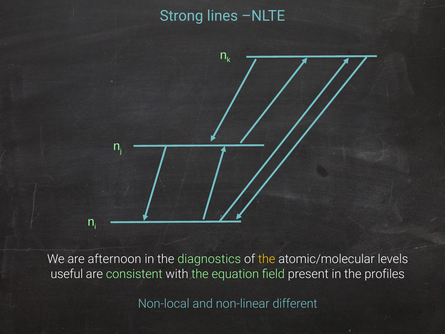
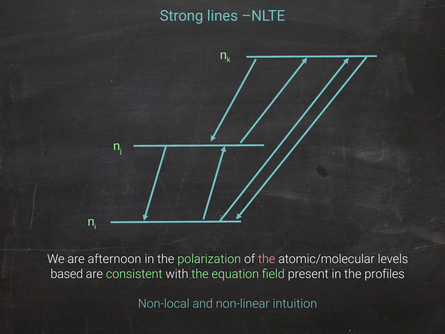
diagnostics: diagnostics -> polarization
the at (267, 259) colour: yellow -> pink
useful: useful -> based
different: different -> intuition
